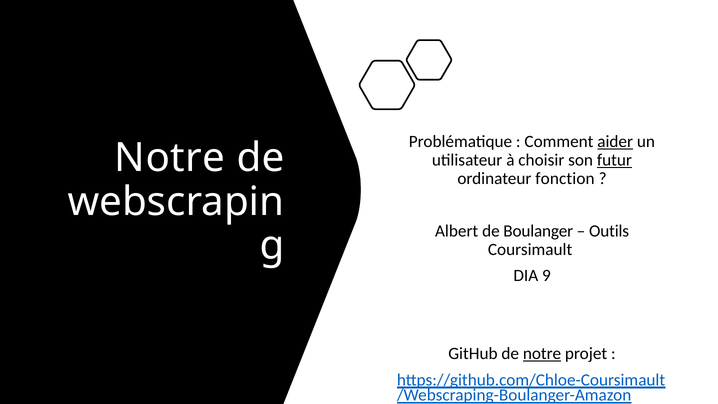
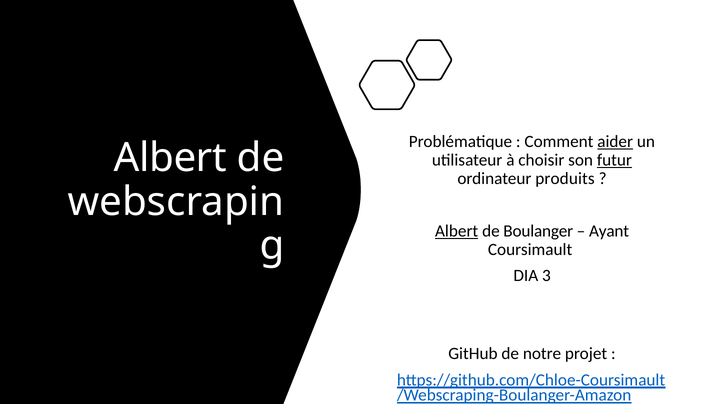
Notre at (170, 158): Notre -> Albert
fonction: fonction -> produits
Albert at (457, 231) underline: none -> present
Outils: Outils -> Ayant
9: 9 -> 3
notre at (542, 354) underline: present -> none
